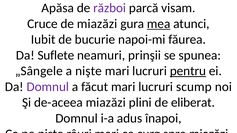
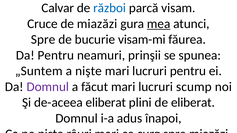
Apăsa: Apăsa -> Calvar
război at (110, 8) colour: purple -> blue
Iubit at (43, 40): Iubit -> Spre
napoi-mi: napoi-mi -> visam-mi
Da Suflete: Suflete -> Pentru
„Sângele: „Sângele -> „Suntem
pentru at (188, 71) underline: present -> none
de-aceea miazăzi: miazăzi -> eliberat
